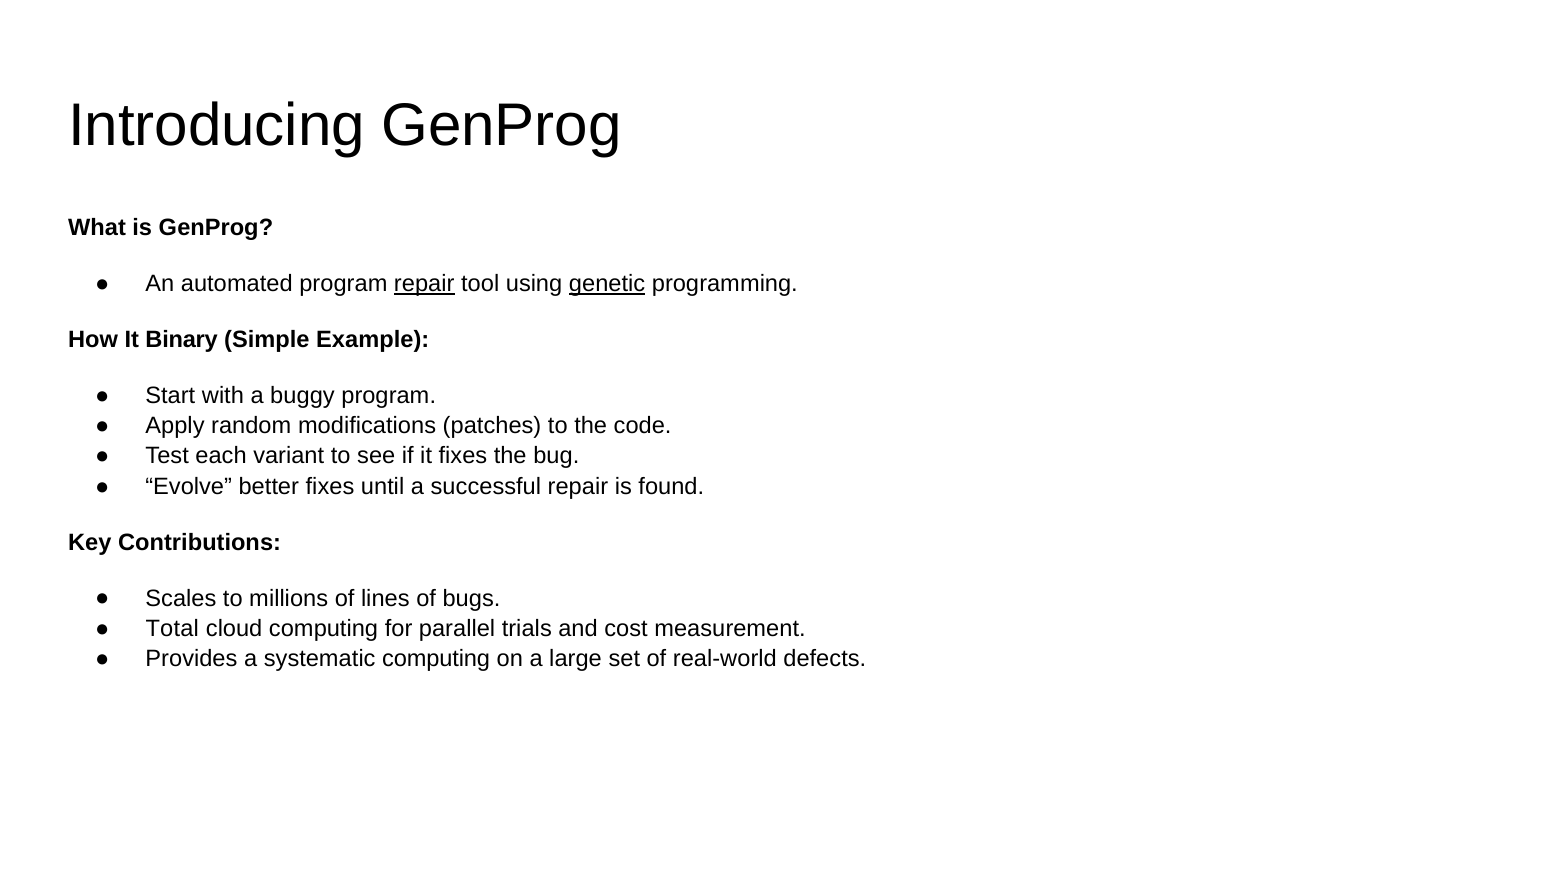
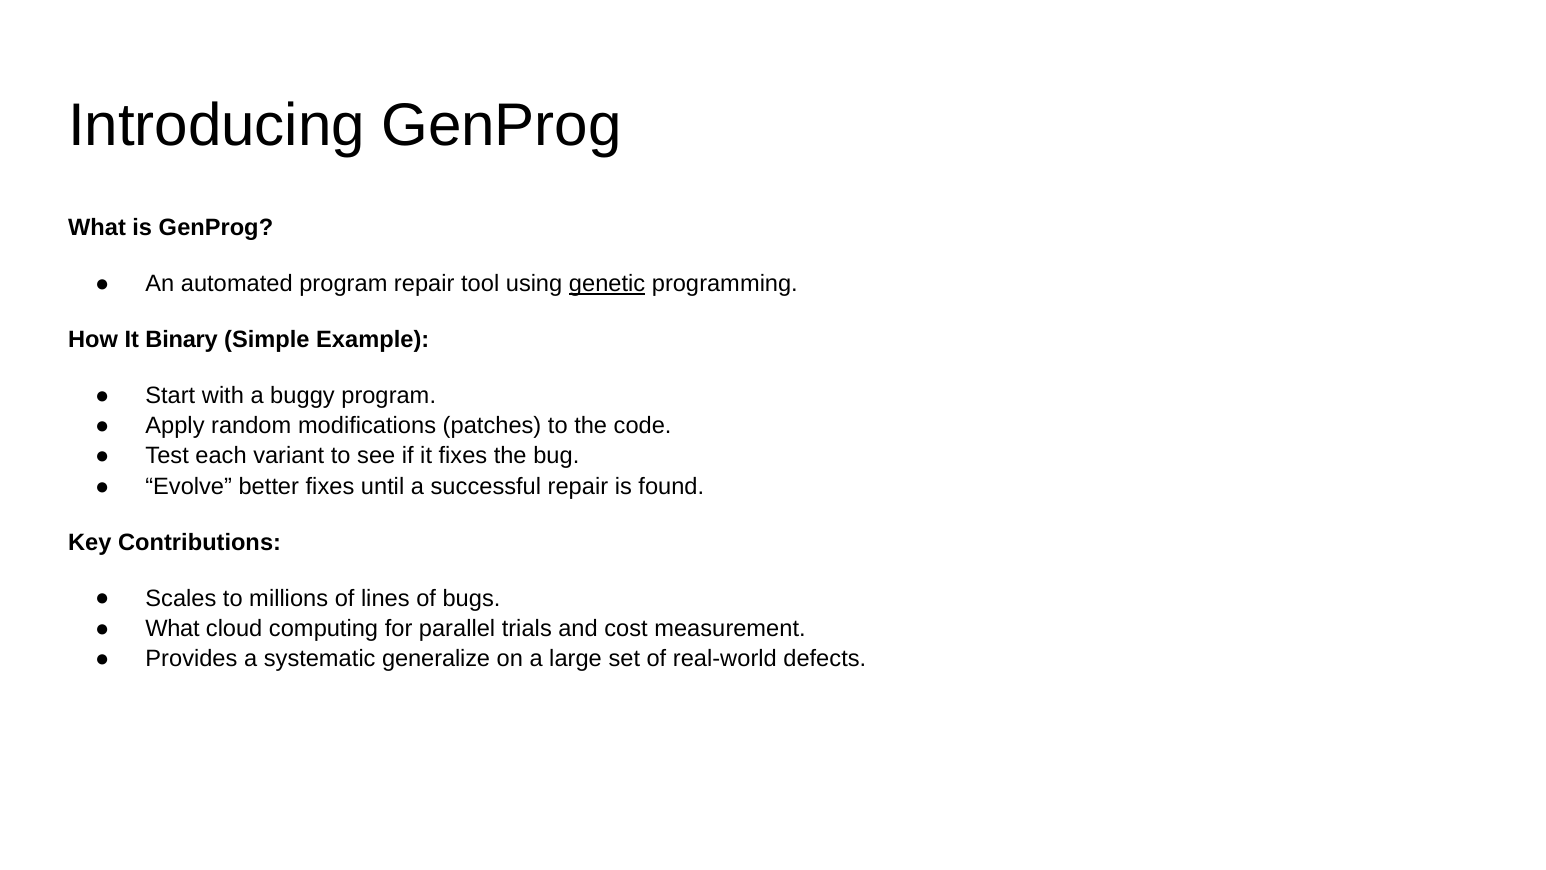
repair at (424, 284) underline: present -> none
Total at (172, 628): Total -> What
systematic computing: computing -> generalize
